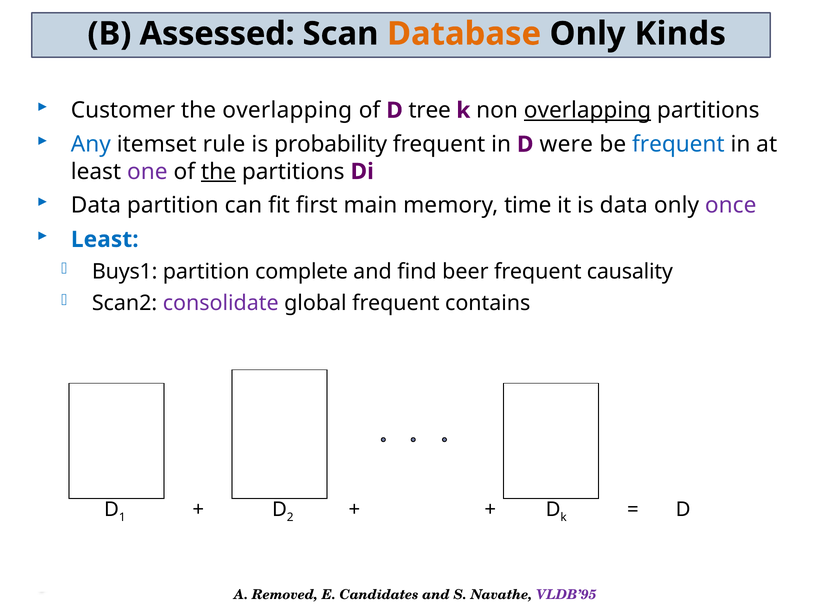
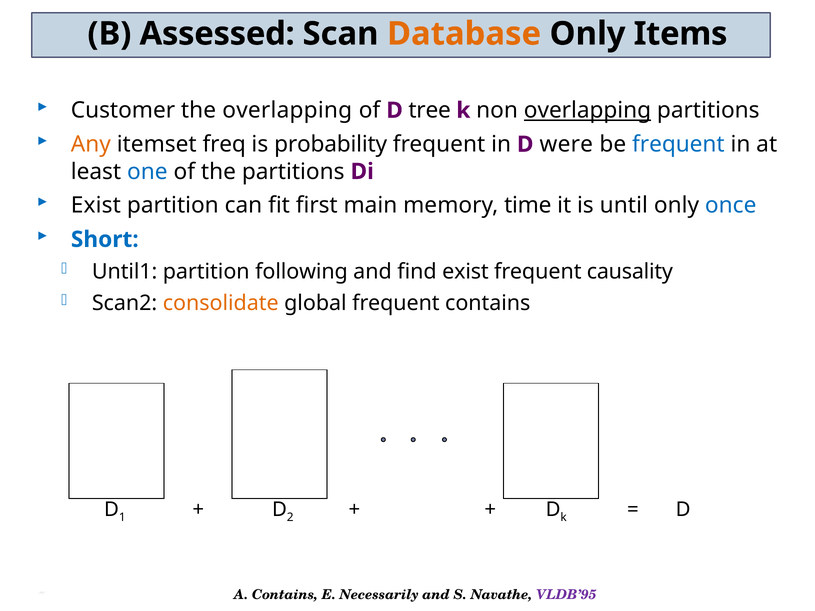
Kinds: Kinds -> Items
Any colour: blue -> orange
rule: rule -> freq
one colour: purple -> blue
the at (218, 172) underline: present -> none
Data at (96, 206): Data -> Exist
is data: data -> until
once colour: purple -> blue
Least at (105, 240): Least -> Short
Buys1: Buys1 -> Until1
complete: complete -> following
find beer: beer -> exist
consolidate colour: purple -> orange
A Removed: Removed -> Contains
Candidates: Candidates -> Necessarily
